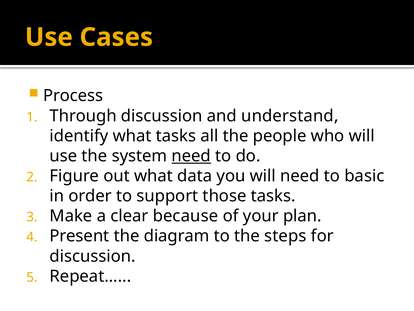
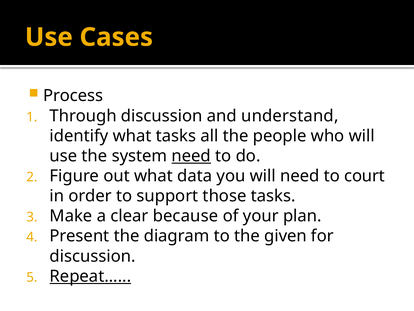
basic: basic -> court
steps: steps -> given
Repeat underline: none -> present
